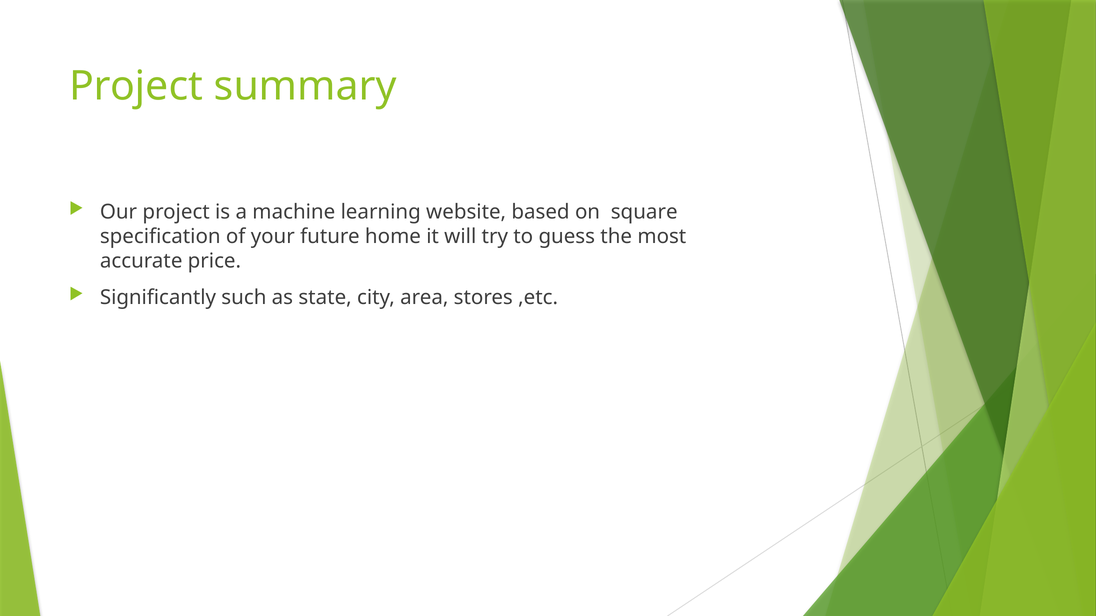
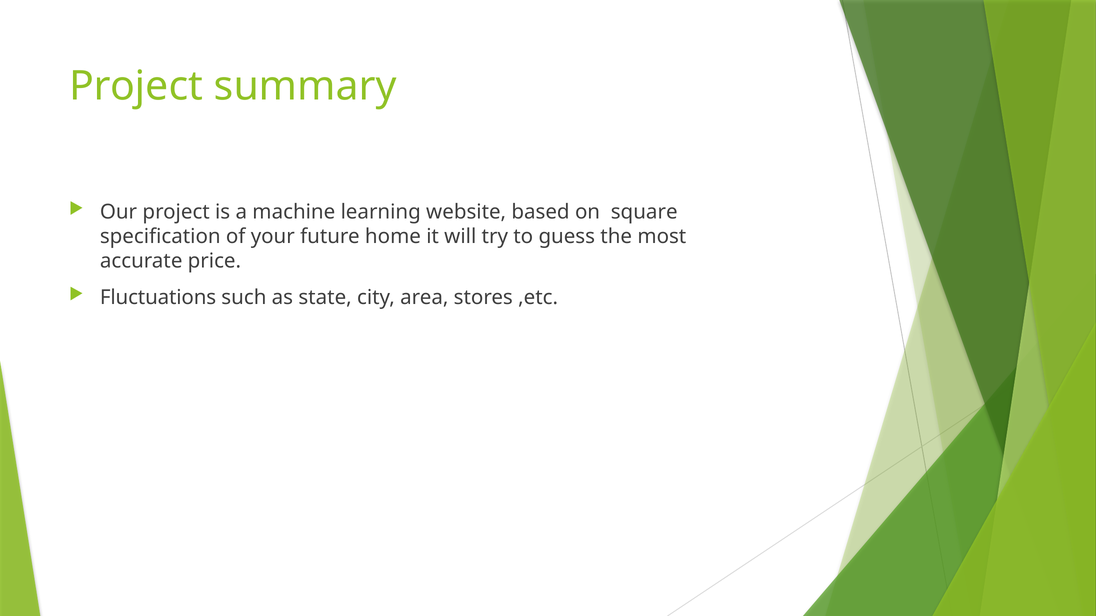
Significantly: Significantly -> Fluctuations
